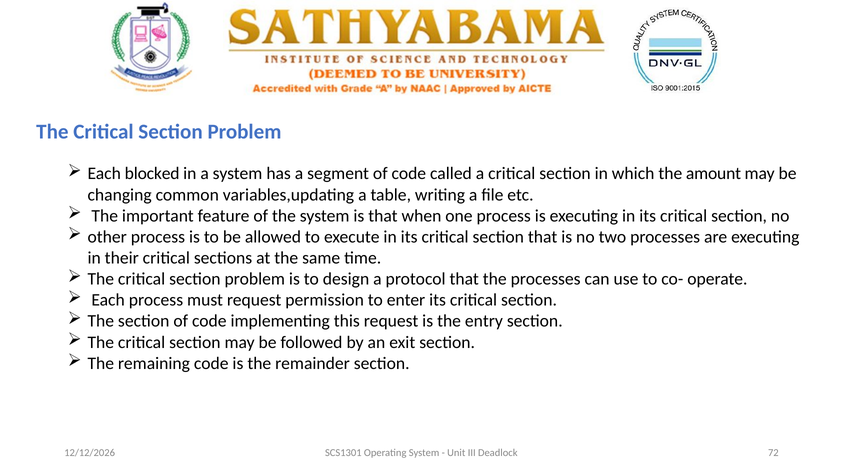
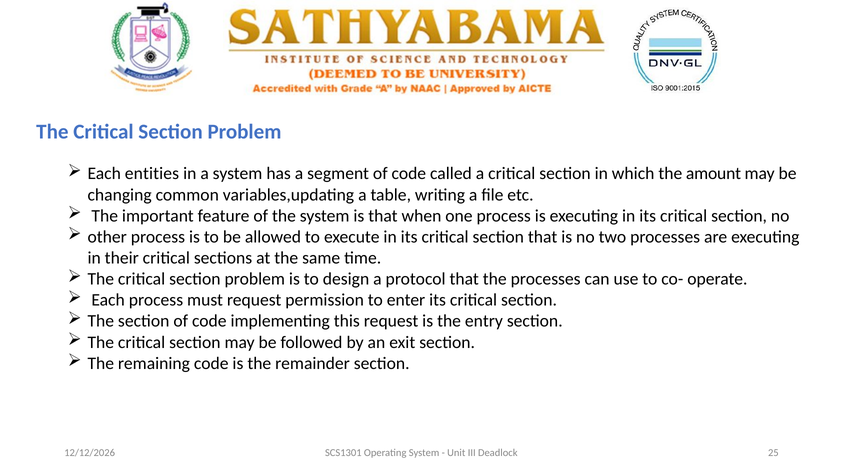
blocked: blocked -> entities
72: 72 -> 25
